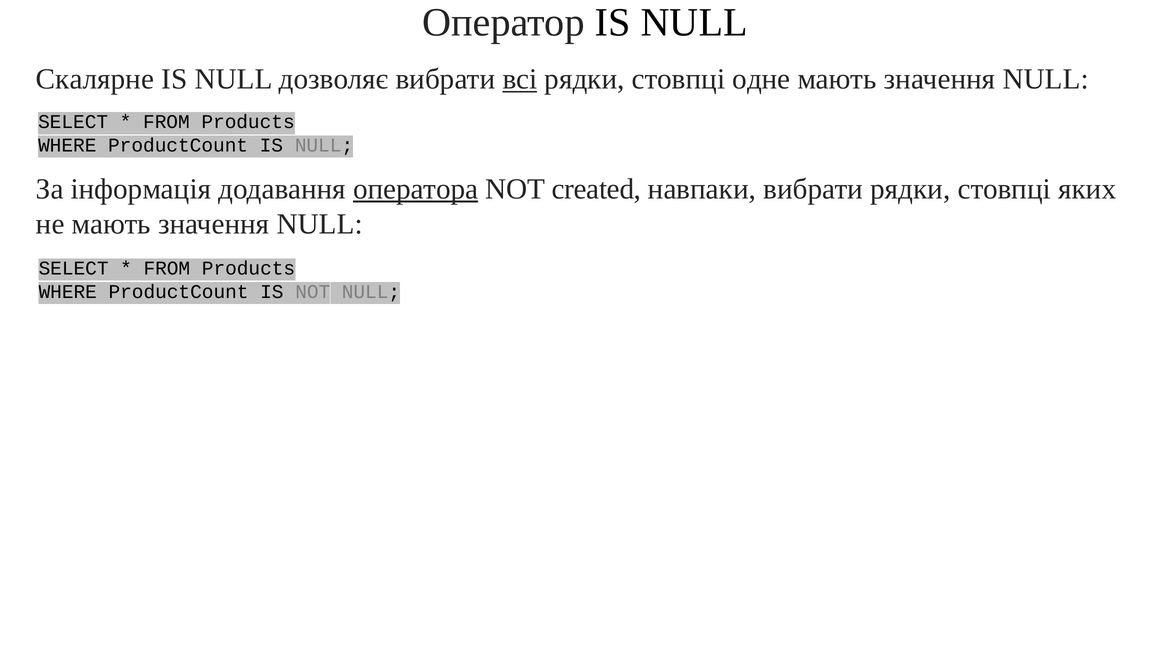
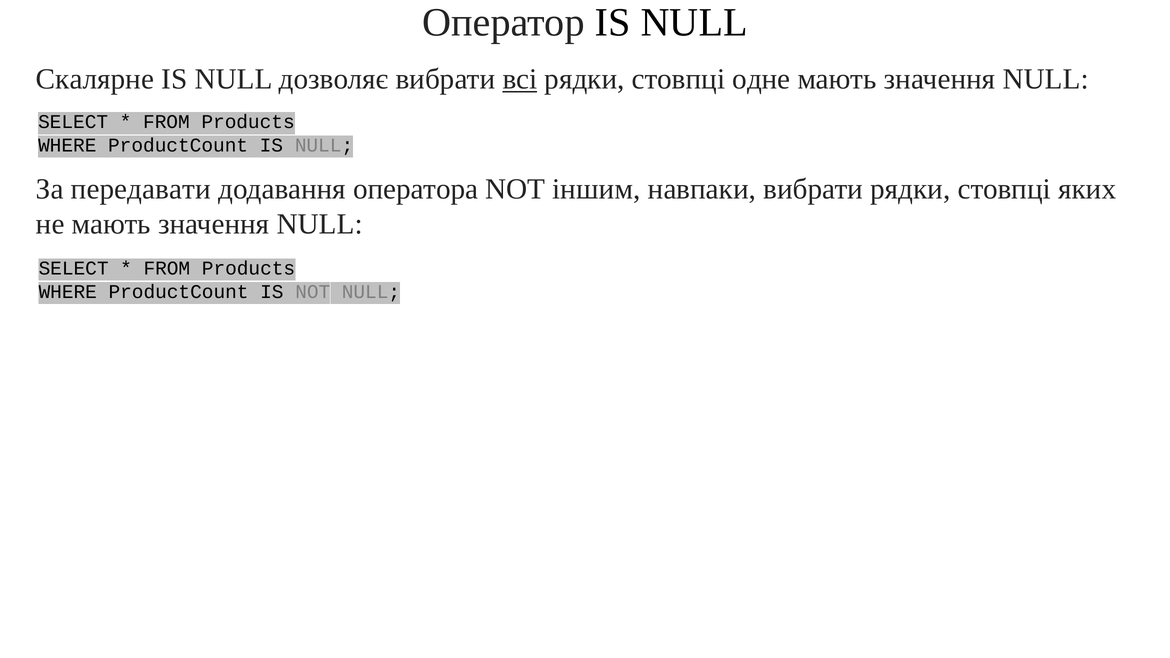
інформація: інформація -> передавати
оператора underline: present -> none
created: created -> іншим
